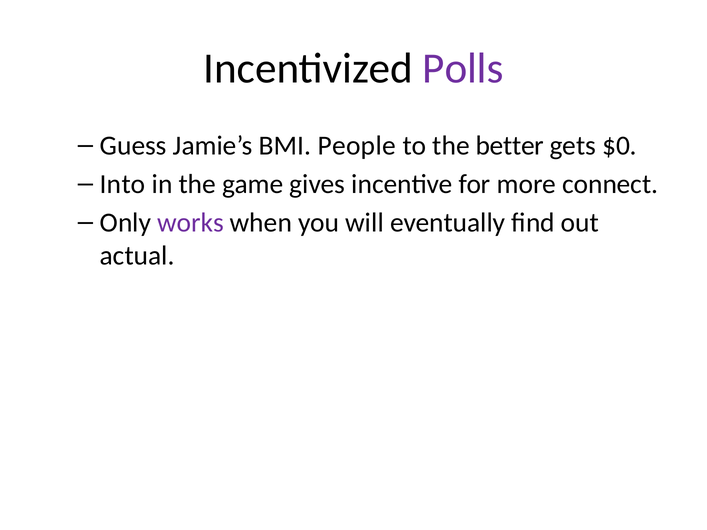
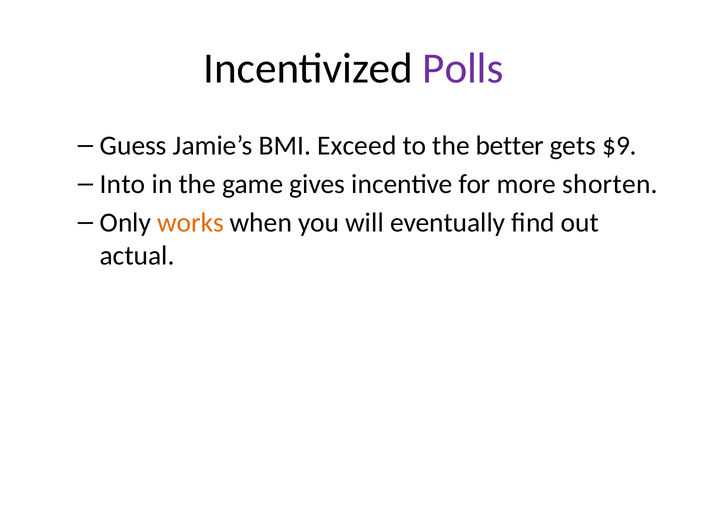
People: People -> Exceed
$0: $0 -> $9
connect: connect -> shorten
works colour: purple -> orange
